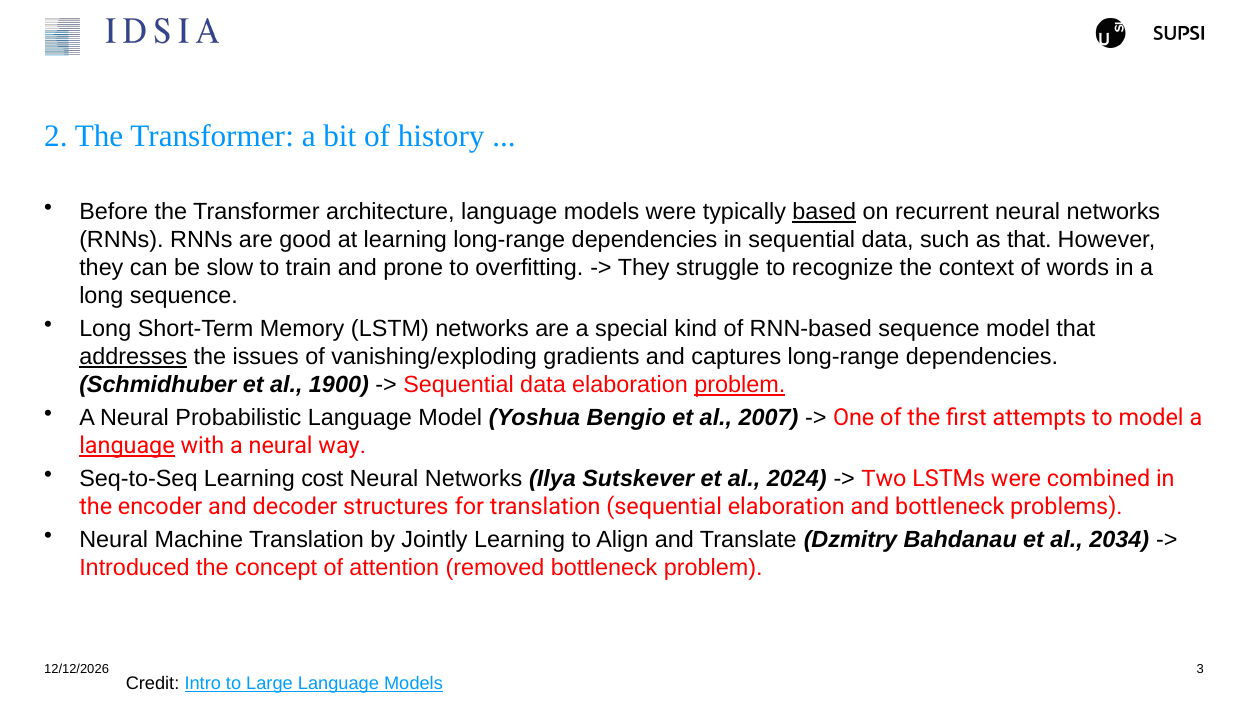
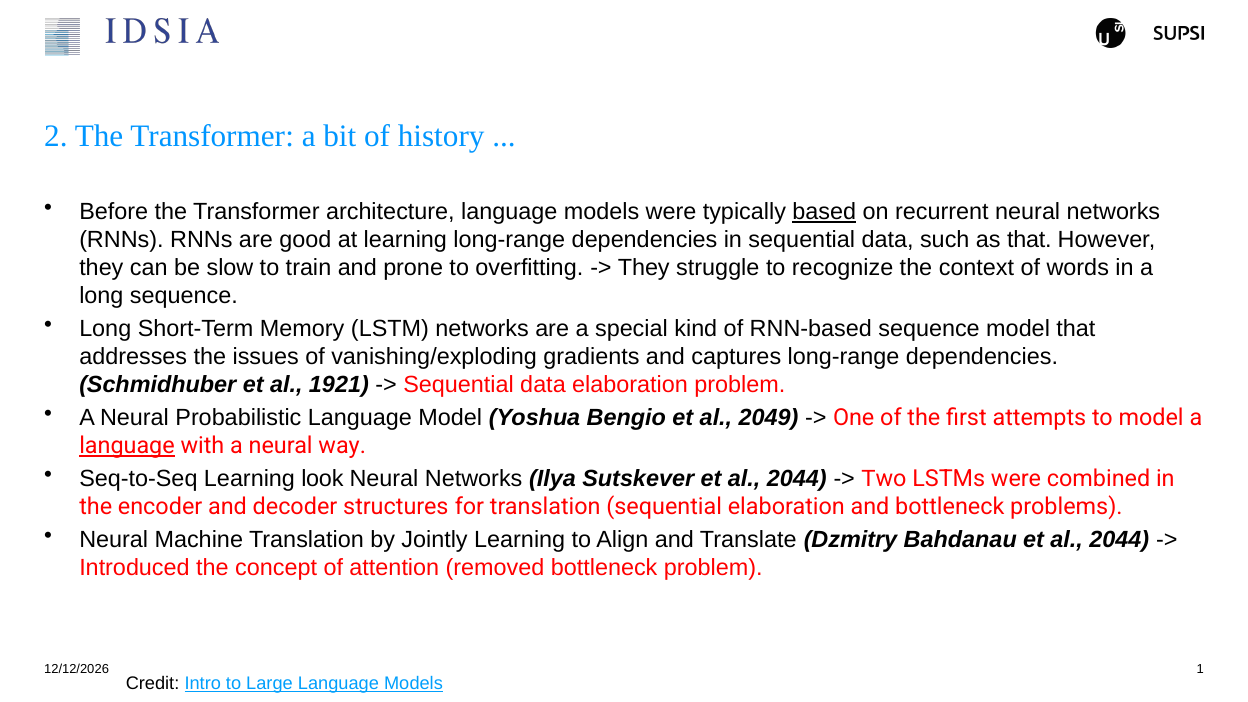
addresses underline: present -> none
1900: 1900 -> 1921
problem at (740, 385) underline: present -> none
2007: 2007 -> 2049
cost: cost -> look
Sutskever et al 2024: 2024 -> 2044
Bahdanau et al 2034: 2034 -> 2044
3: 3 -> 1
